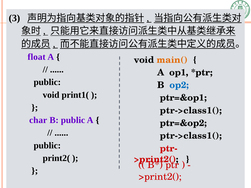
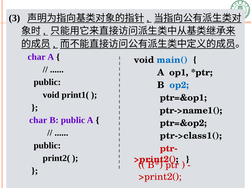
float at (37, 57): float -> char
main( colour: orange -> blue
ptr->class1( at (191, 111): ptr->class1( -> ptr->name1(
